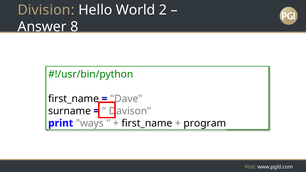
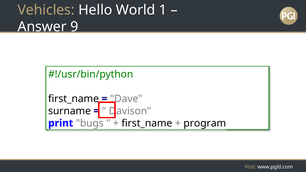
Division: Division -> Vehicles
2: 2 -> 1
8: 8 -> 9
ways: ways -> bugs
